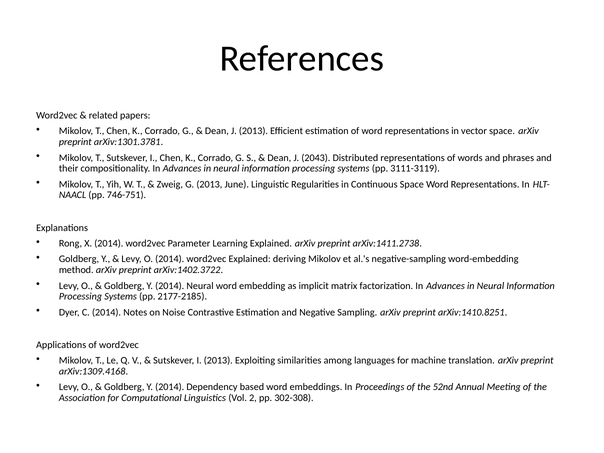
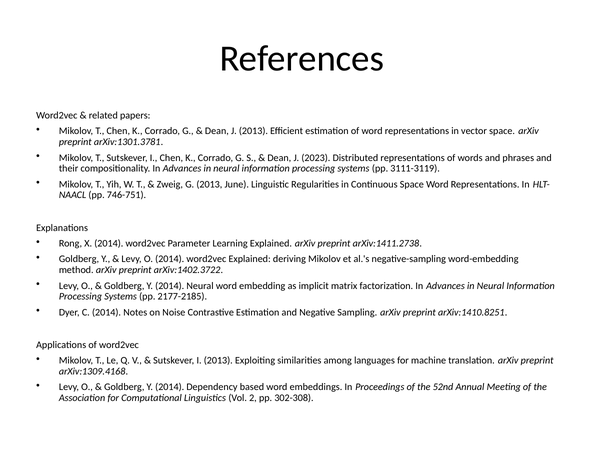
2043: 2043 -> 2023
